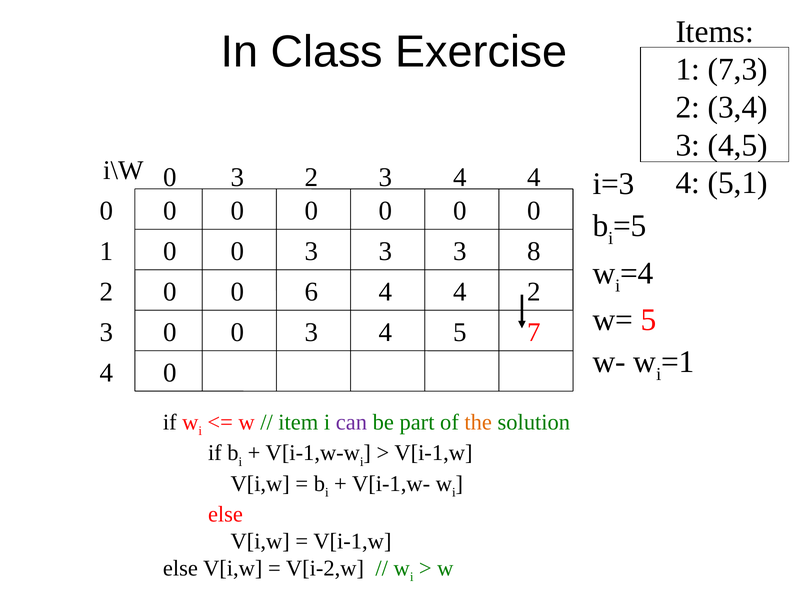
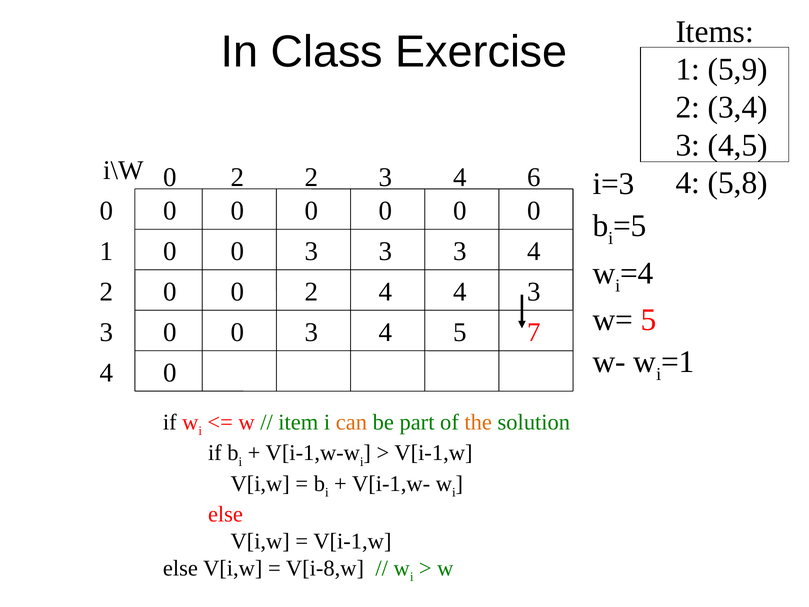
7,3: 7,3 -> 5,9
3 at (237, 177): 3 -> 2
4 at (534, 177): 4 -> 6
5,1: 5,1 -> 5,8
3 3 8: 8 -> 4
6 at (311, 292): 6 -> 2
4 2: 2 -> 3
can colour: purple -> orange
V[i-2,w: V[i-2,w -> V[i-8,w
